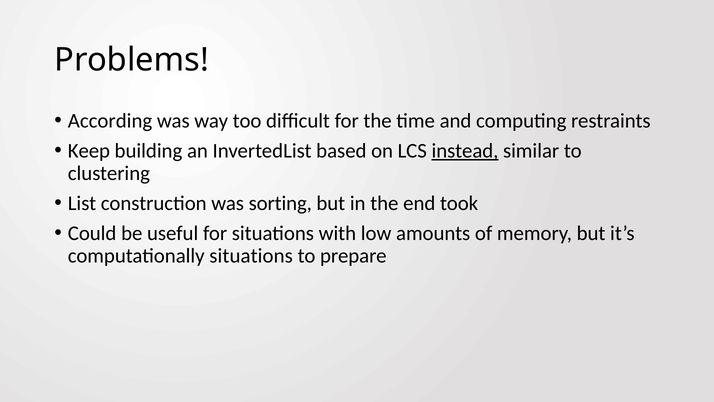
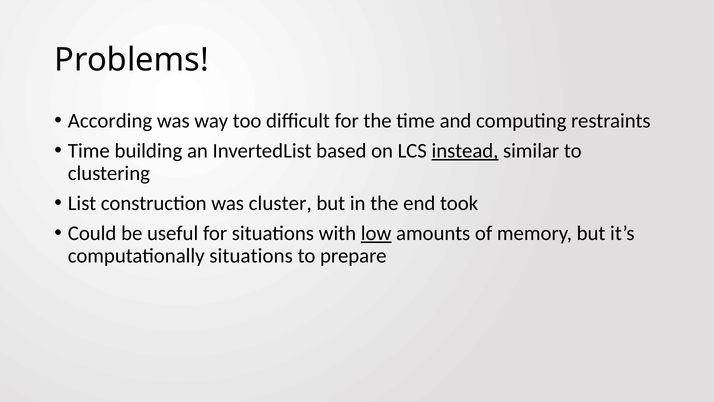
Keep at (89, 151): Keep -> Time
sorting: sorting -> cluster
low underline: none -> present
